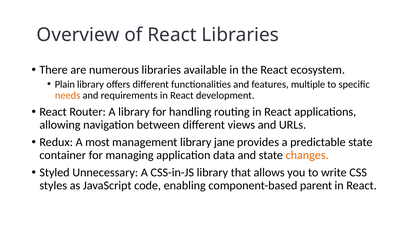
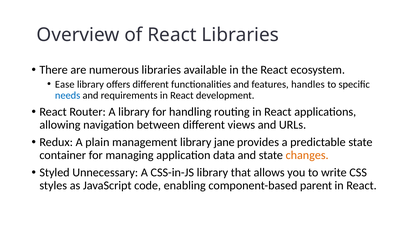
Plain: Plain -> Ease
multiple: multiple -> handles
needs colour: orange -> blue
most: most -> plain
